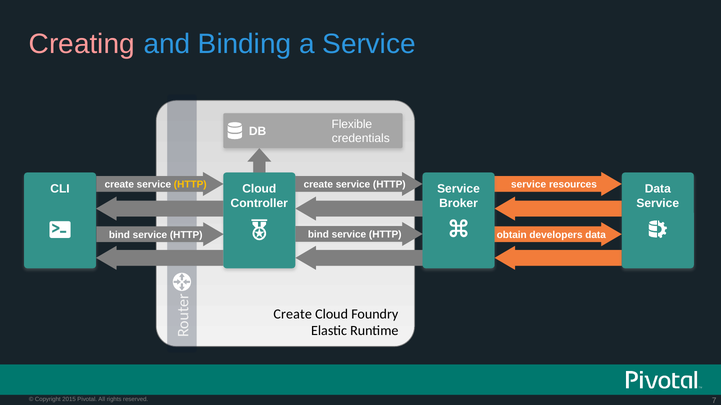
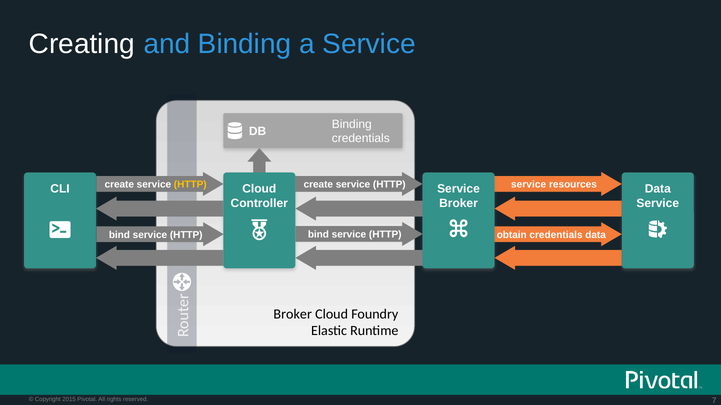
Creating colour: pink -> white
Flexible at (352, 124): Flexible -> Binding
obtain developers: developers -> credentials
Create at (293, 314): Create -> Broker
